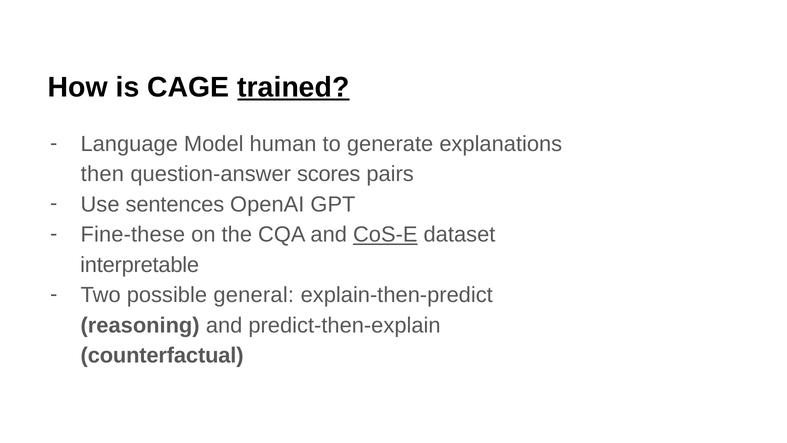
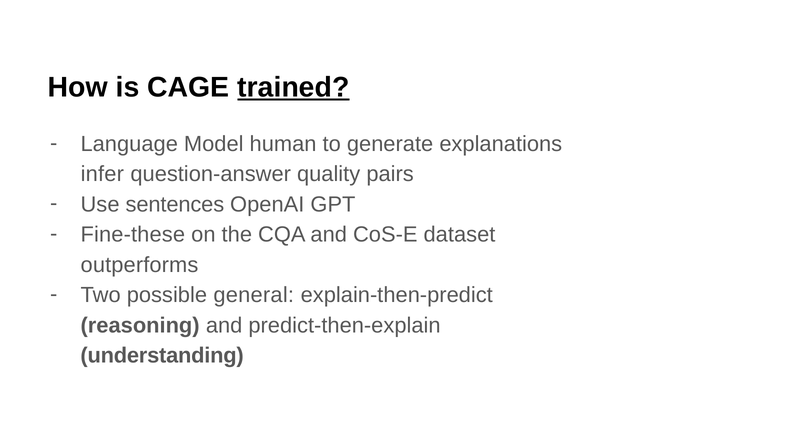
then: then -> infer
scores: scores -> quality
CoS-E underline: present -> none
interpretable: interpretable -> outperforms
counterfactual: counterfactual -> understanding
